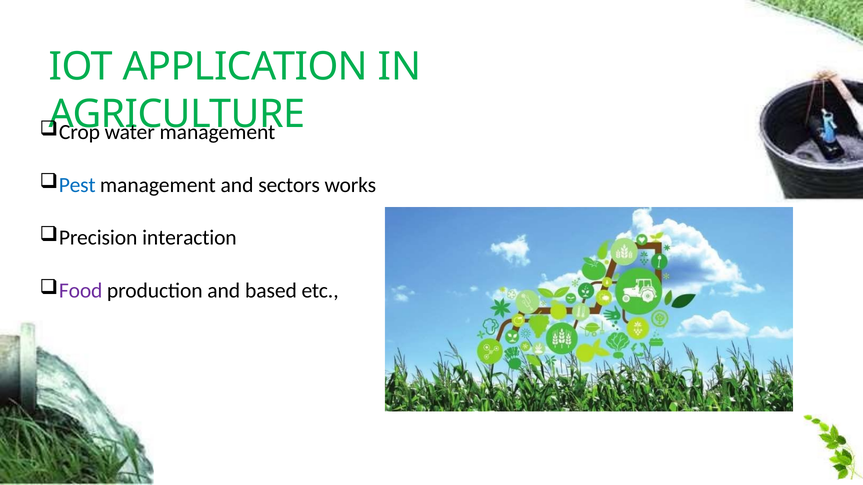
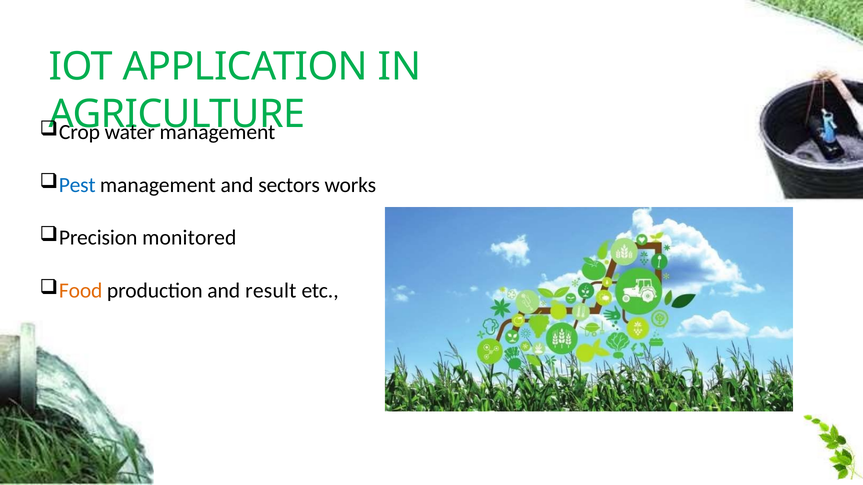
interaction: interaction -> monitored
Food colour: purple -> orange
based: based -> result
